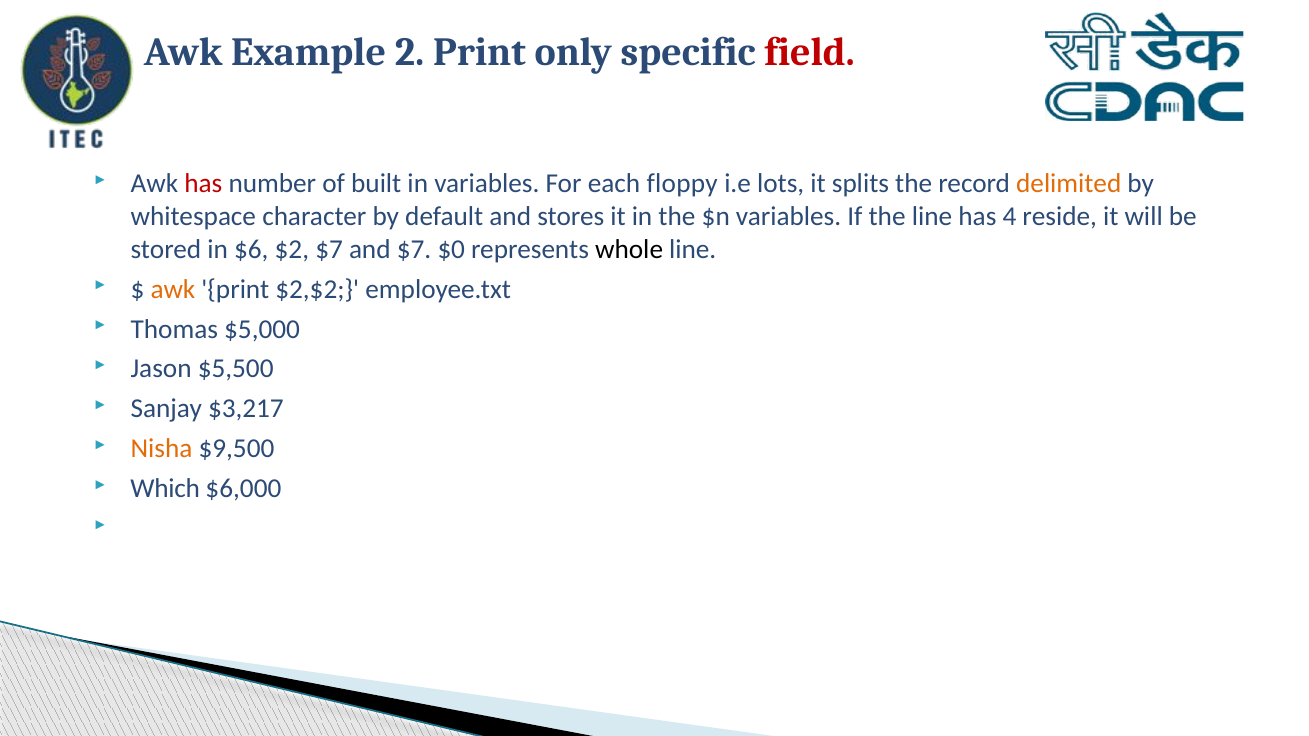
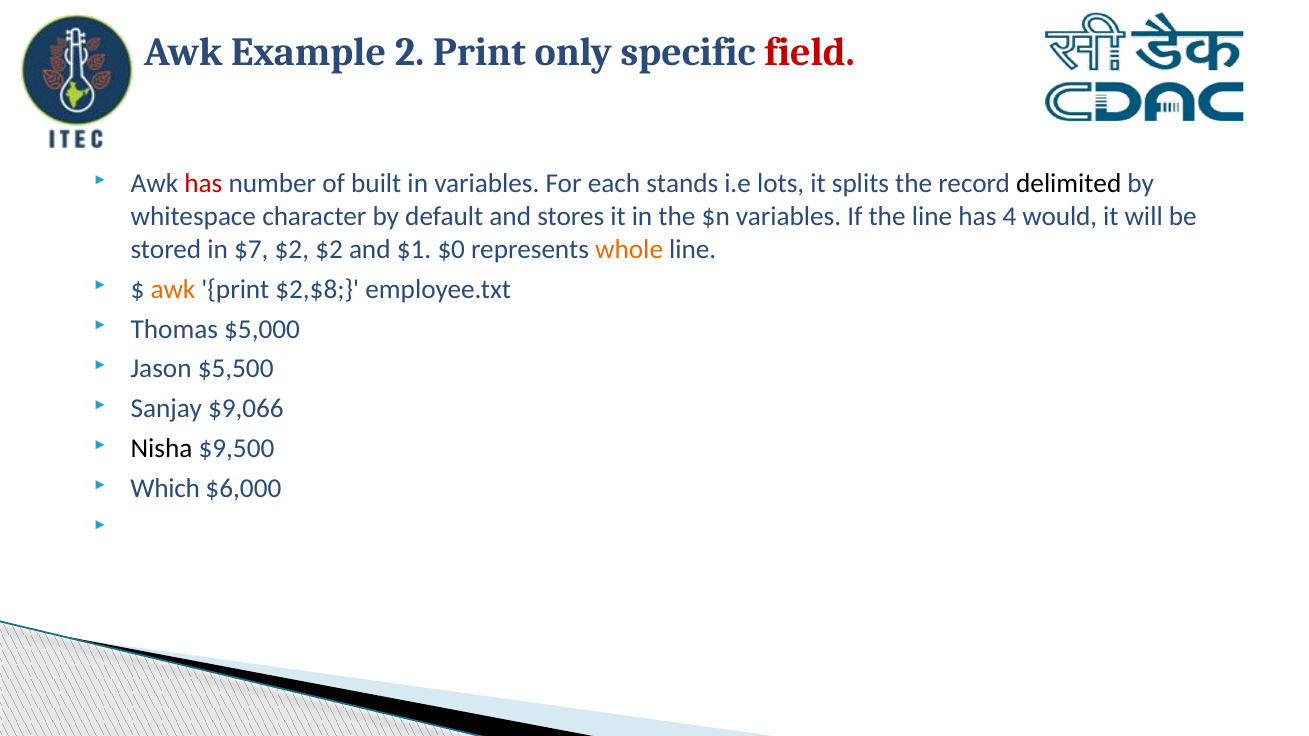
floppy: floppy -> stands
delimited colour: orange -> black
reside: reside -> would
$6: $6 -> $7
$2 $7: $7 -> $2
and $7: $7 -> $1
whole colour: black -> orange
$2,$2: $2,$2 -> $2,$8
$3,217: $3,217 -> $9,066
Nisha colour: orange -> black
